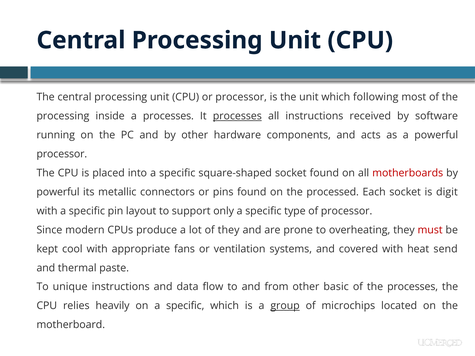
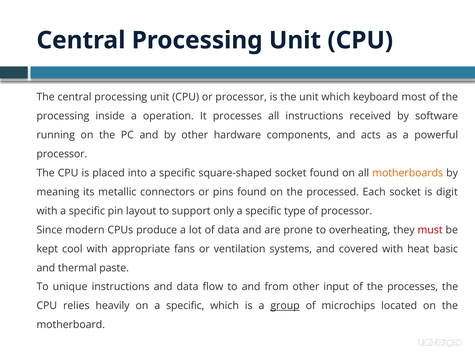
following: following -> keyboard
a processes: processes -> operation
processes at (237, 116) underline: present -> none
motherboards colour: red -> orange
powerful at (58, 192): powerful -> meaning
of they: they -> data
send: send -> basic
basic: basic -> input
